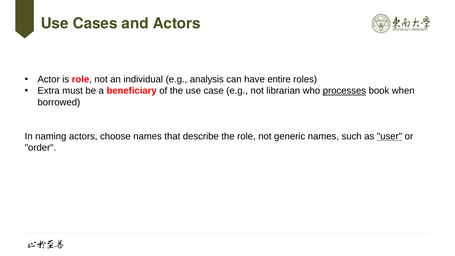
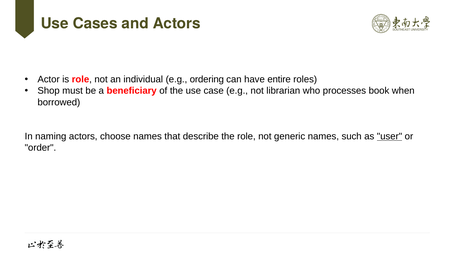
analysis: analysis -> ordering
Extra: Extra -> Shop
processes underline: present -> none
